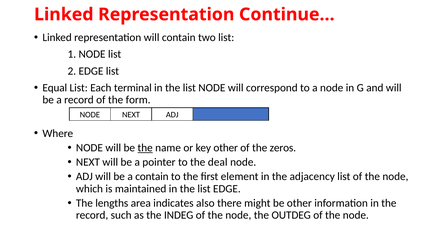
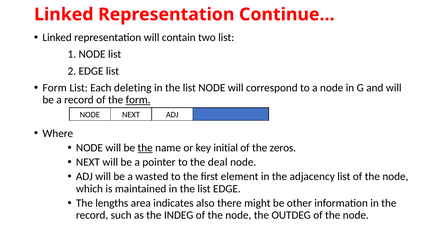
Equal at (55, 88): Equal -> Form
terminal: terminal -> deleting
form at (138, 100) underline: none -> present
key other: other -> initial
a contain: contain -> wasted
